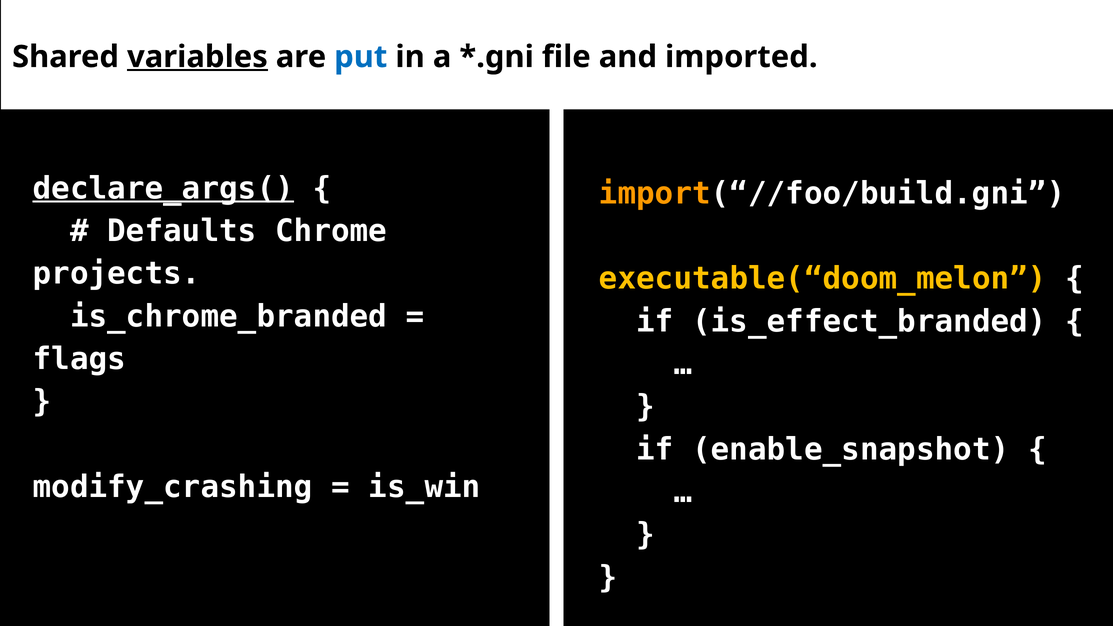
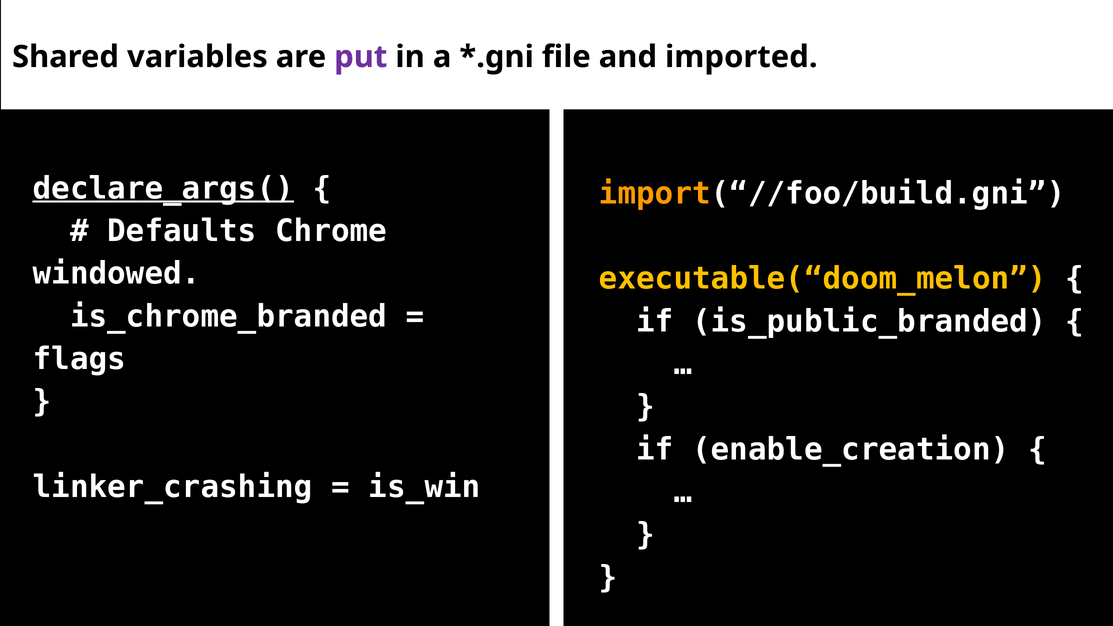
variables underline: present -> none
put colour: blue -> purple
projects: projects -> windowed
is_effect_branded: is_effect_branded -> is_public_branded
enable_snapshot: enable_snapshot -> enable_creation
modify_crashing: modify_crashing -> linker_crashing
